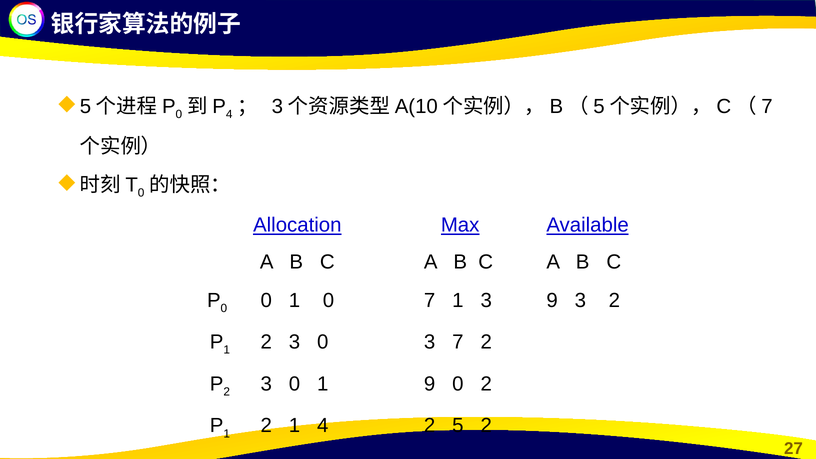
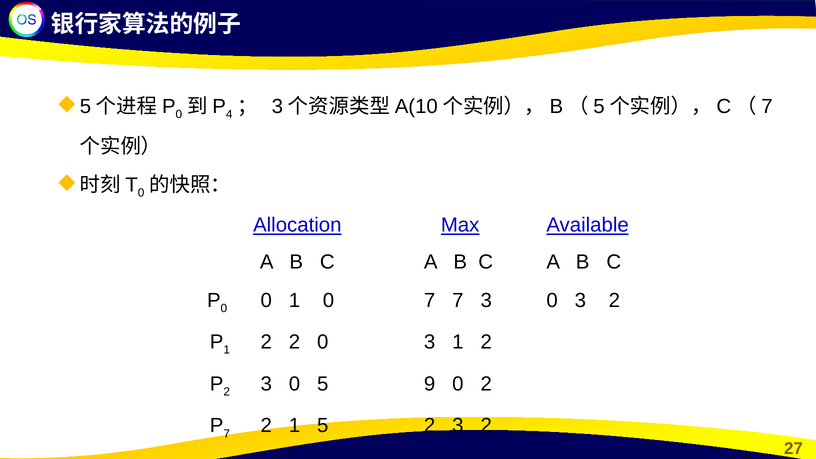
7 1: 1 -> 7
9 at (552, 300): 9 -> 0
1 2 3: 3 -> 2
3 7: 7 -> 1
3 0 1: 1 -> 5
1 at (227, 434): 1 -> 7
1 4: 4 -> 5
5 at (458, 426): 5 -> 3
